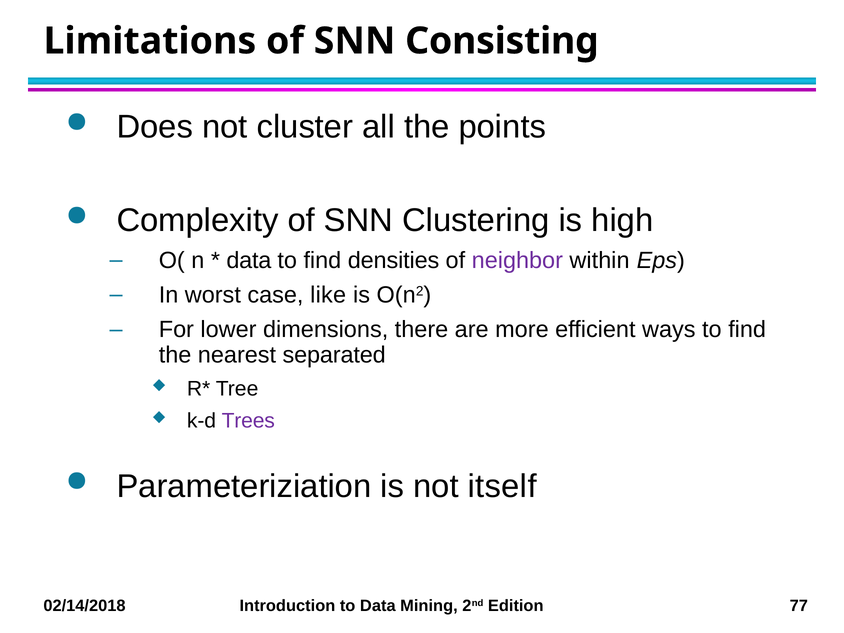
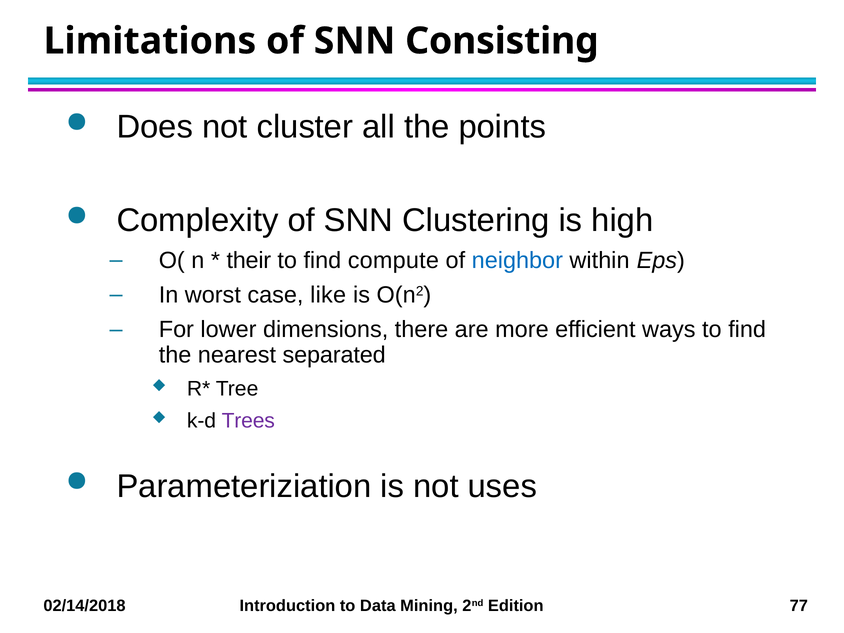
data at (249, 260): data -> their
densities: densities -> compute
neighbor colour: purple -> blue
itself: itself -> uses
